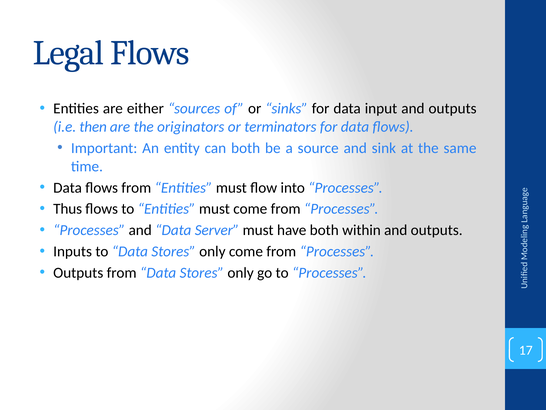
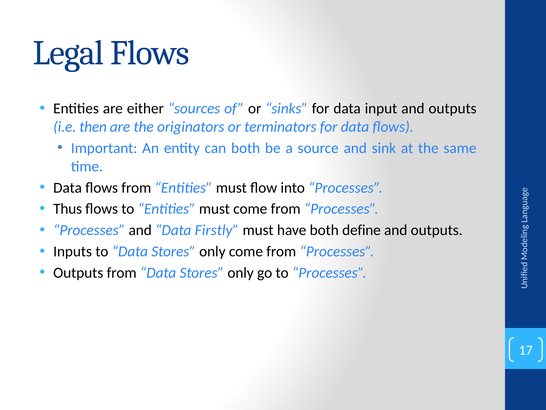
Server: Server -> Firstly
within: within -> define
